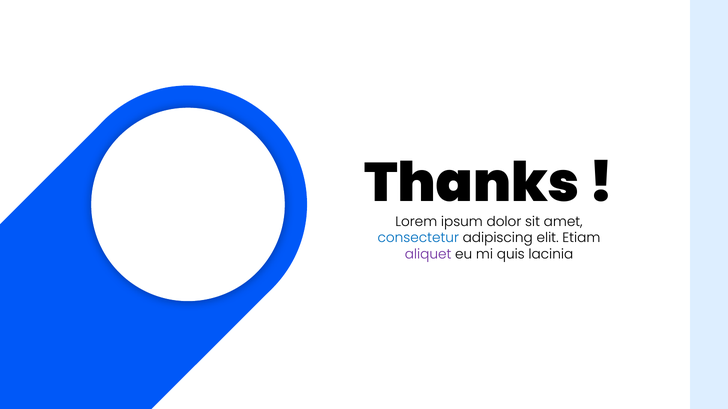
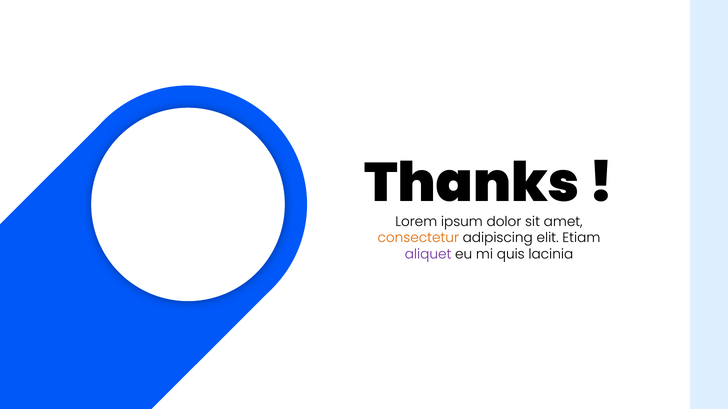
consectetur colour: blue -> orange
